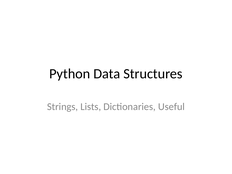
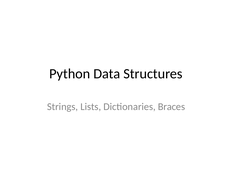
Useful: Useful -> Braces
